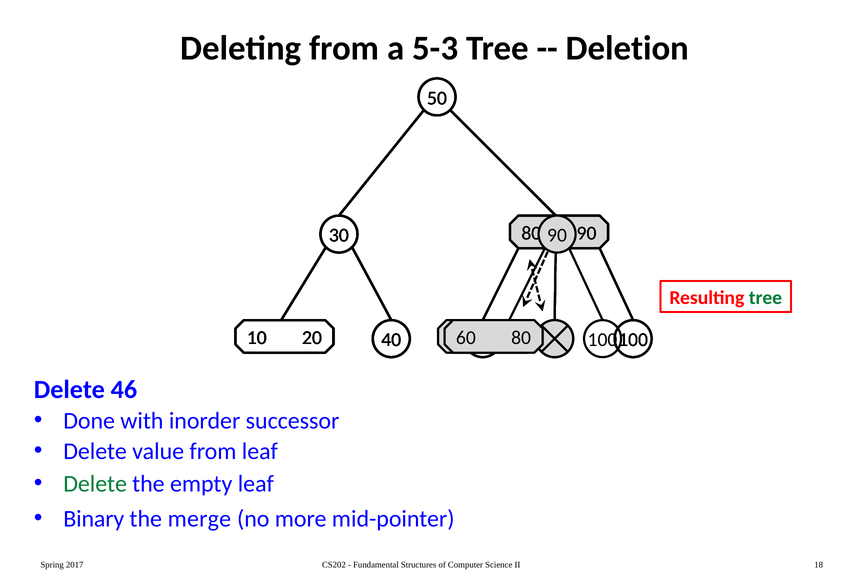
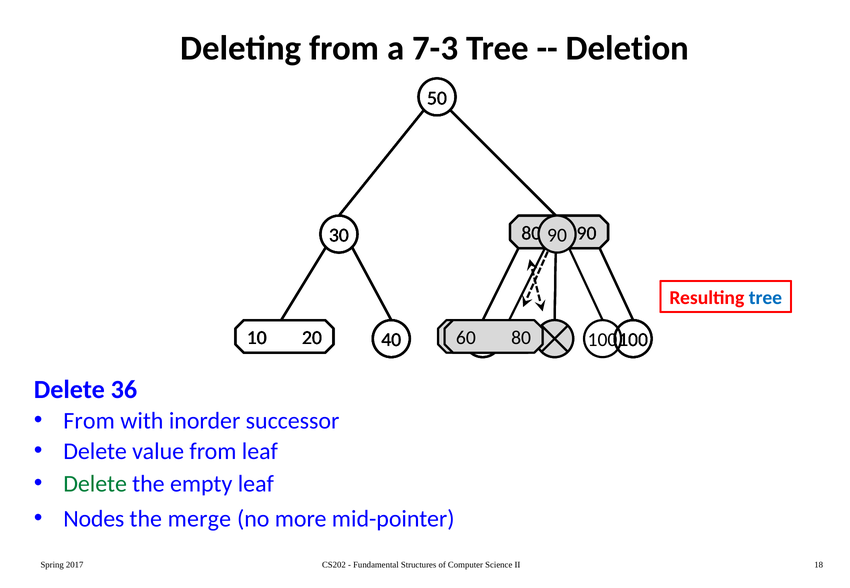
5-3: 5-3 -> 7-3
tree at (765, 298) colour: green -> blue
46: 46 -> 36
Done at (89, 421): Done -> From
Binary: Binary -> Nodes
